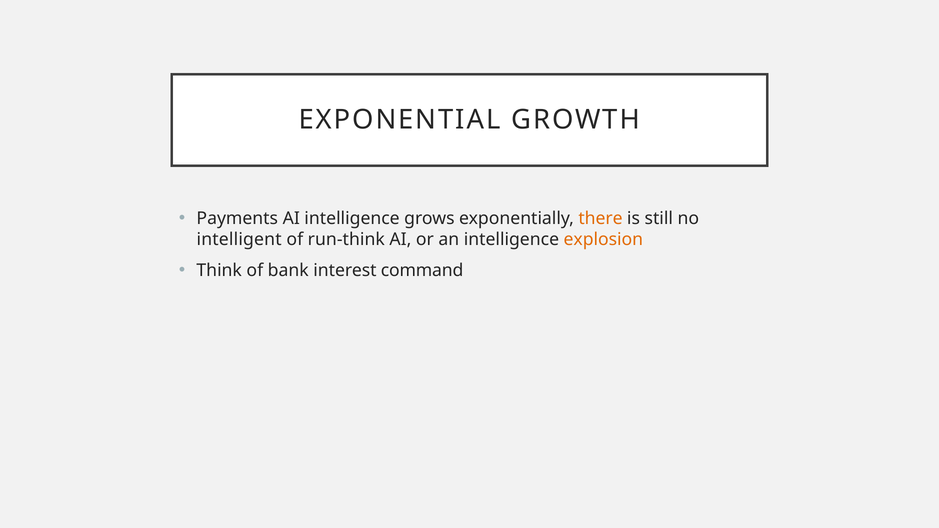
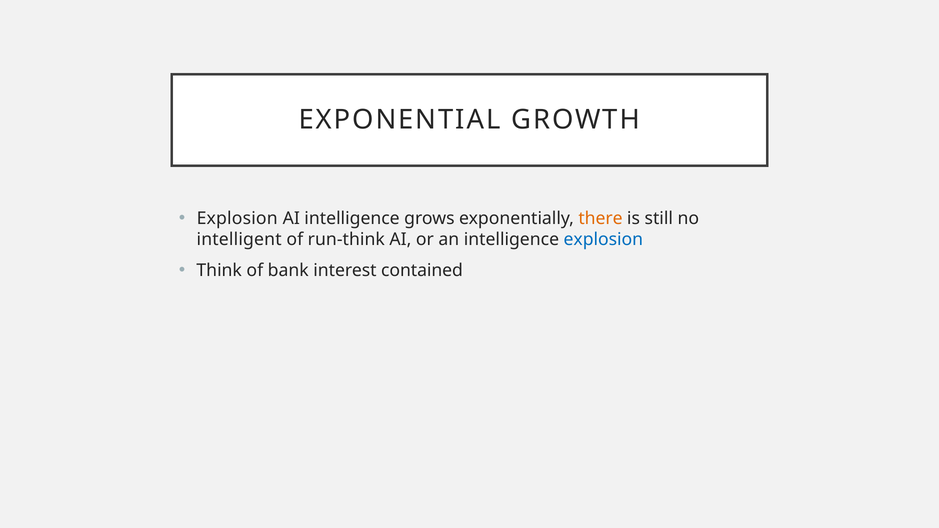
Payments at (237, 218): Payments -> Explosion
explosion at (603, 240) colour: orange -> blue
command: command -> contained
